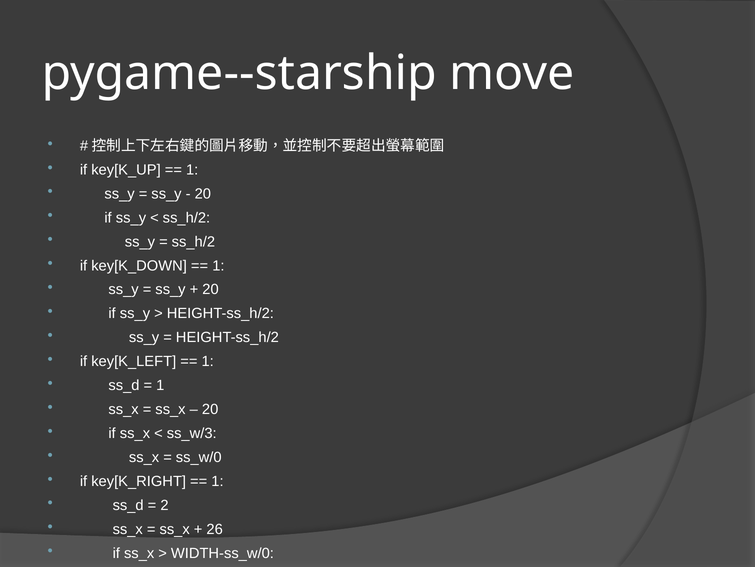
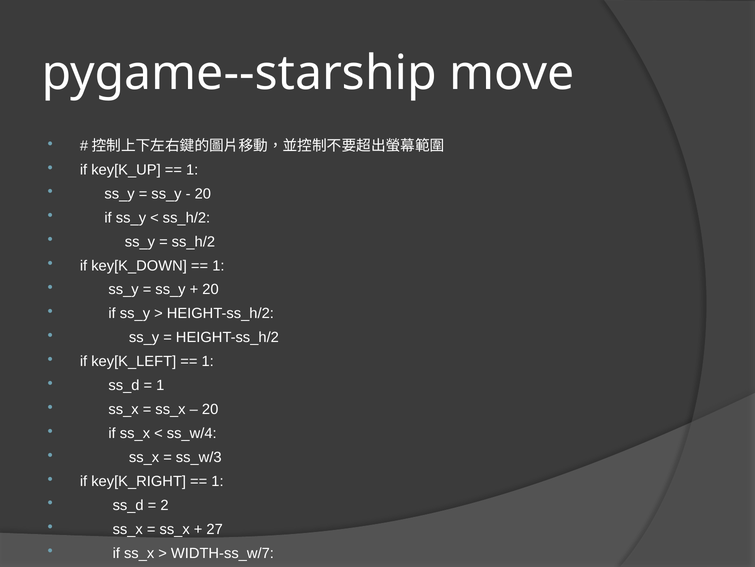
ss_w/3: ss_w/3 -> ss_w/4
ss_w/0: ss_w/0 -> ss_w/3
26: 26 -> 27
WIDTH-ss_w/0: WIDTH-ss_w/0 -> WIDTH-ss_w/7
